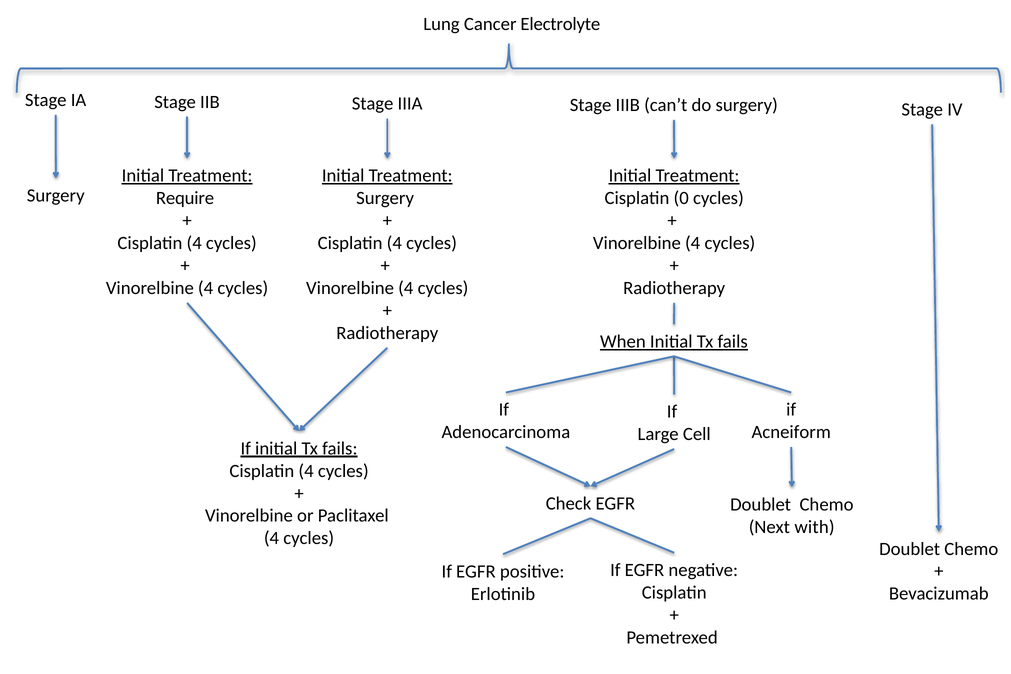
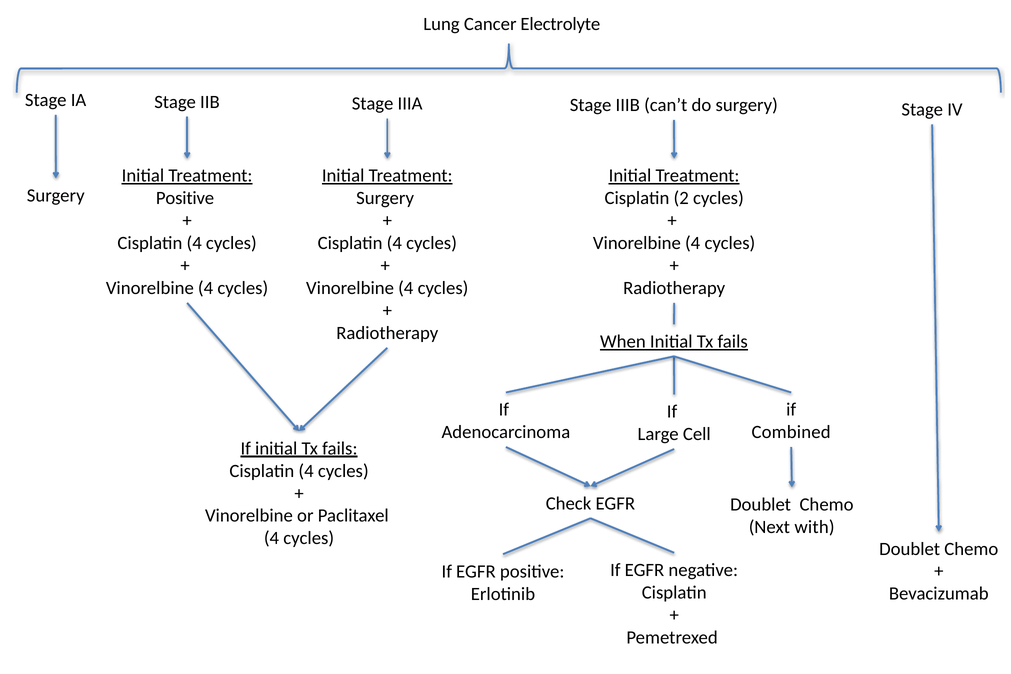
Require at (185, 198): Require -> Positive
0: 0 -> 2
Acneiform: Acneiform -> Combined
